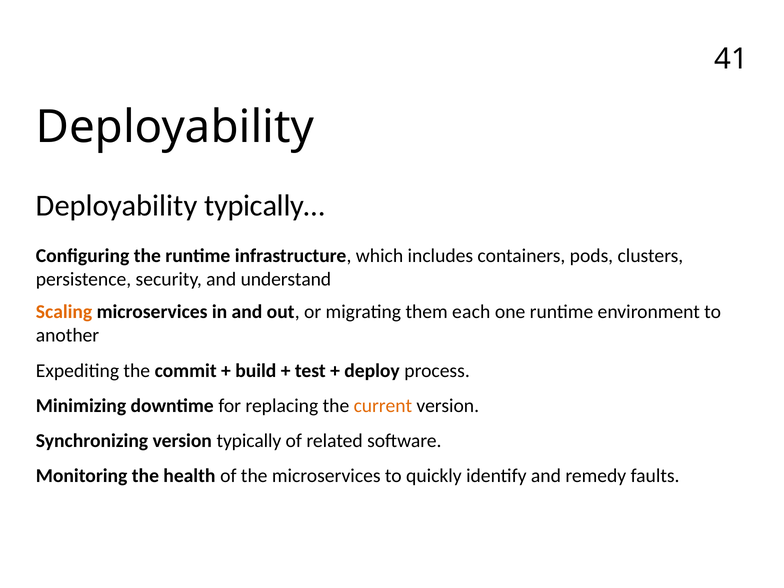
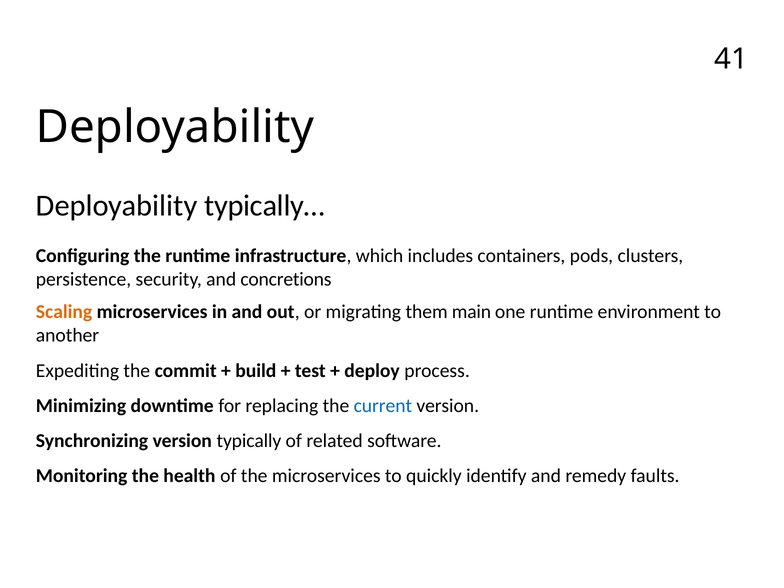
understand: understand -> concretions
each: each -> main
current colour: orange -> blue
